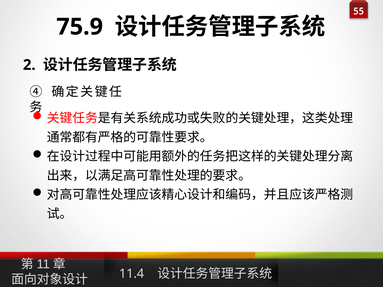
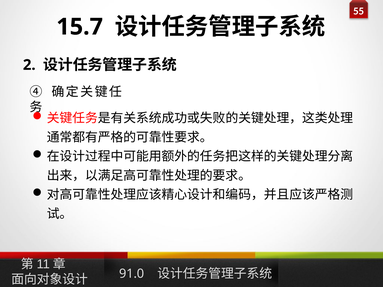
75.9: 75.9 -> 15.7
11.4: 11.4 -> 91.0
